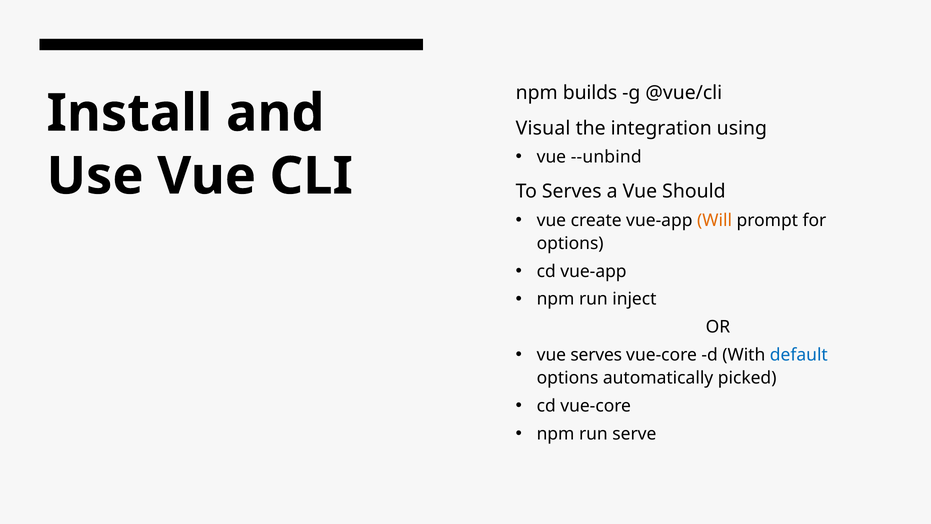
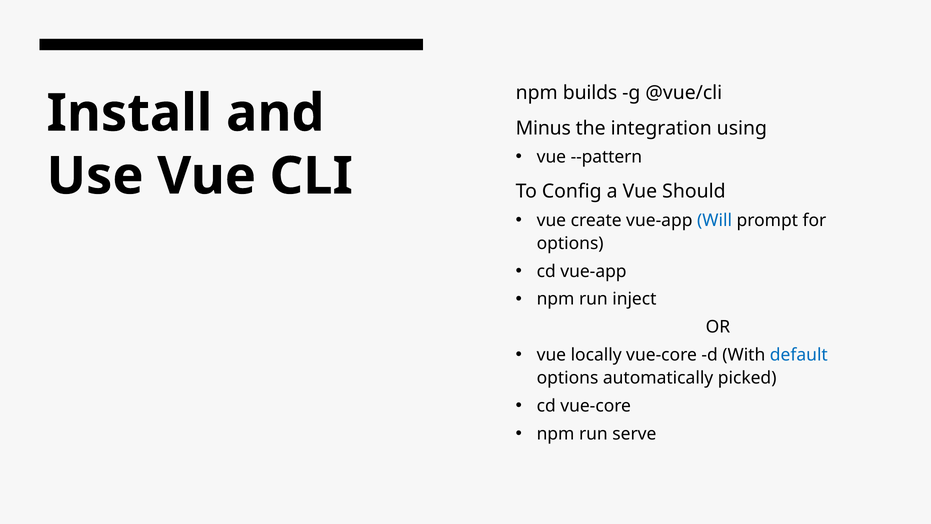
Visual: Visual -> Minus
--unbind: --unbind -> --pattern
To Serves: Serves -> Config
Will colour: orange -> blue
vue serves: serves -> locally
